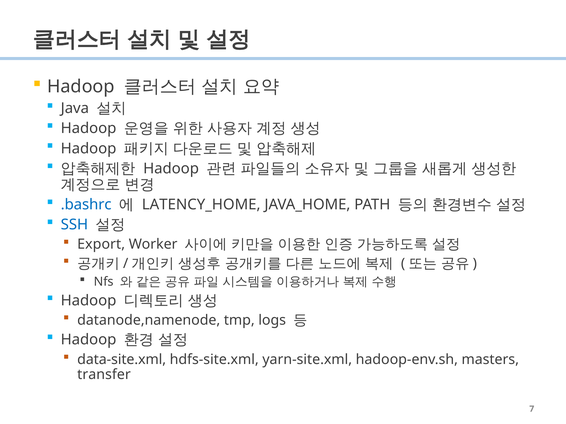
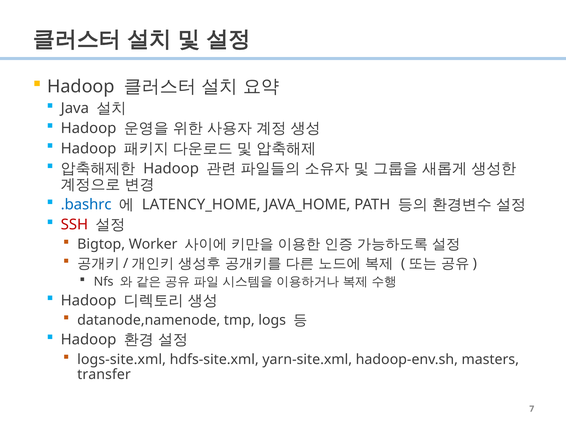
SSH colour: blue -> red
Export: Export -> Bigtop
data-site.xml: data-site.xml -> logs-site.xml
